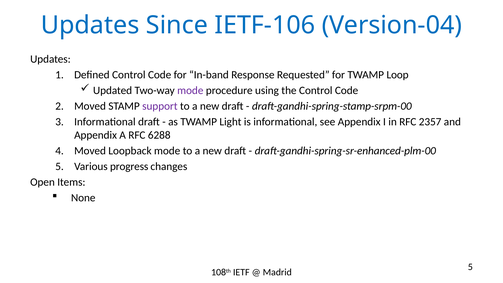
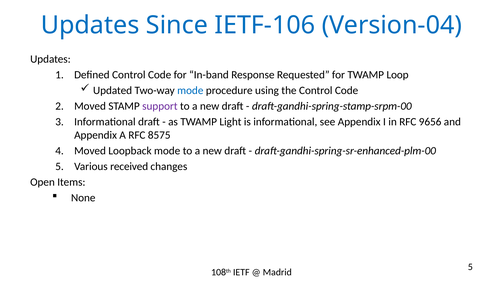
mode at (190, 91) colour: purple -> blue
2357: 2357 -> 9656
6288: 6288 -> 8575
progress: progress -> received
